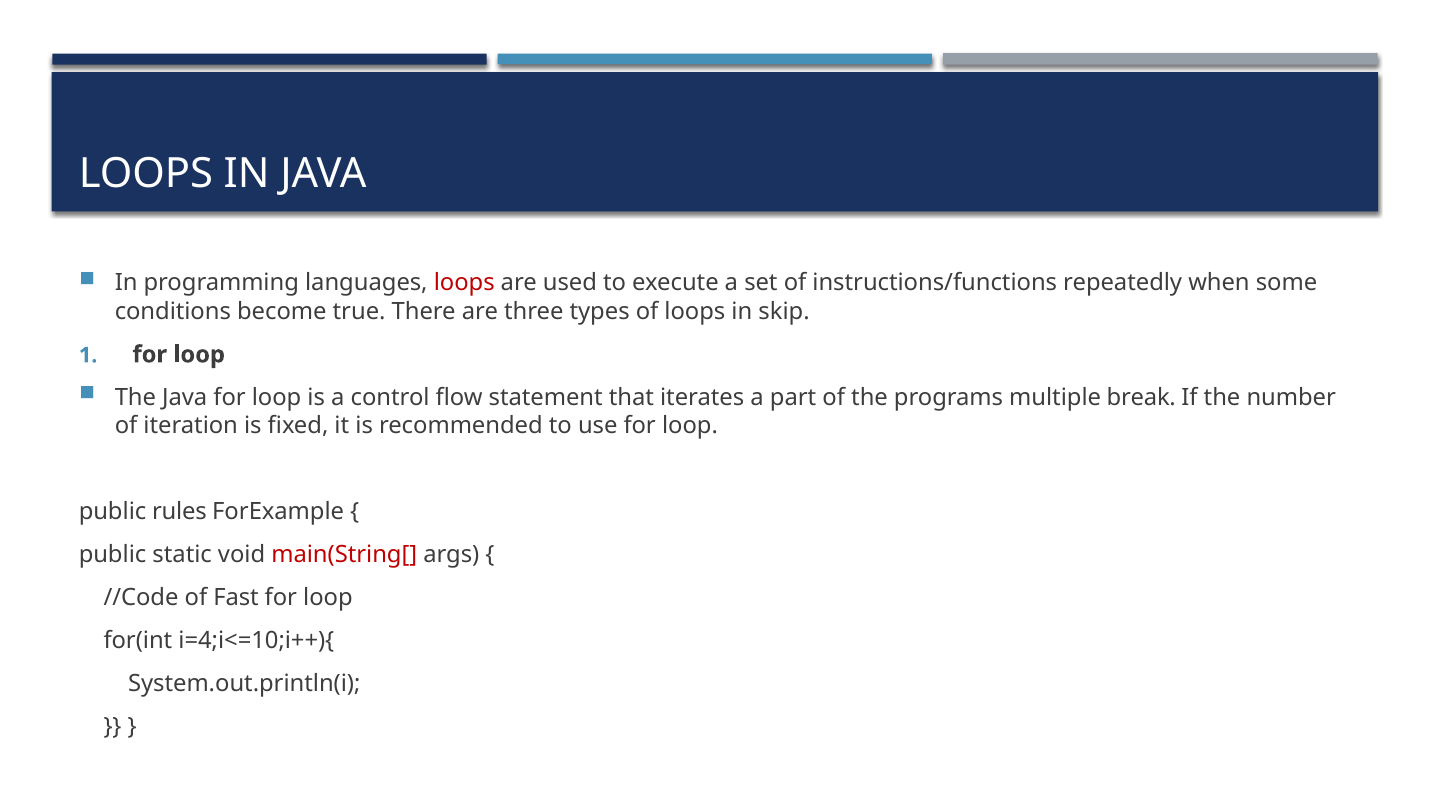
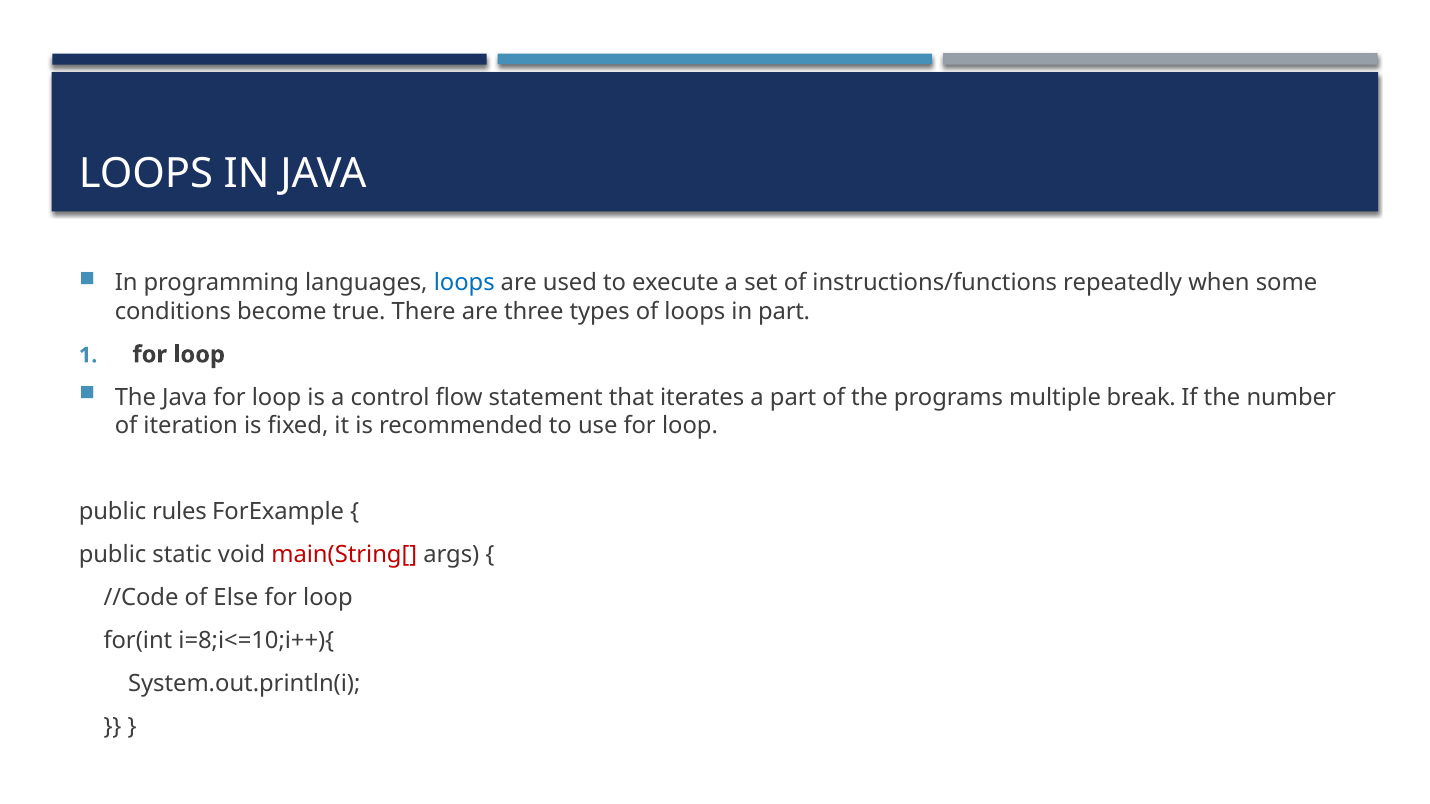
loops at (464, 283) colour: red -> blue
in skip: skip -> part
Fast: Fast -> Else
i=4;i<=10;i++){: i=4;i<=10;i++){ -> i=8;i<=10;i++){
